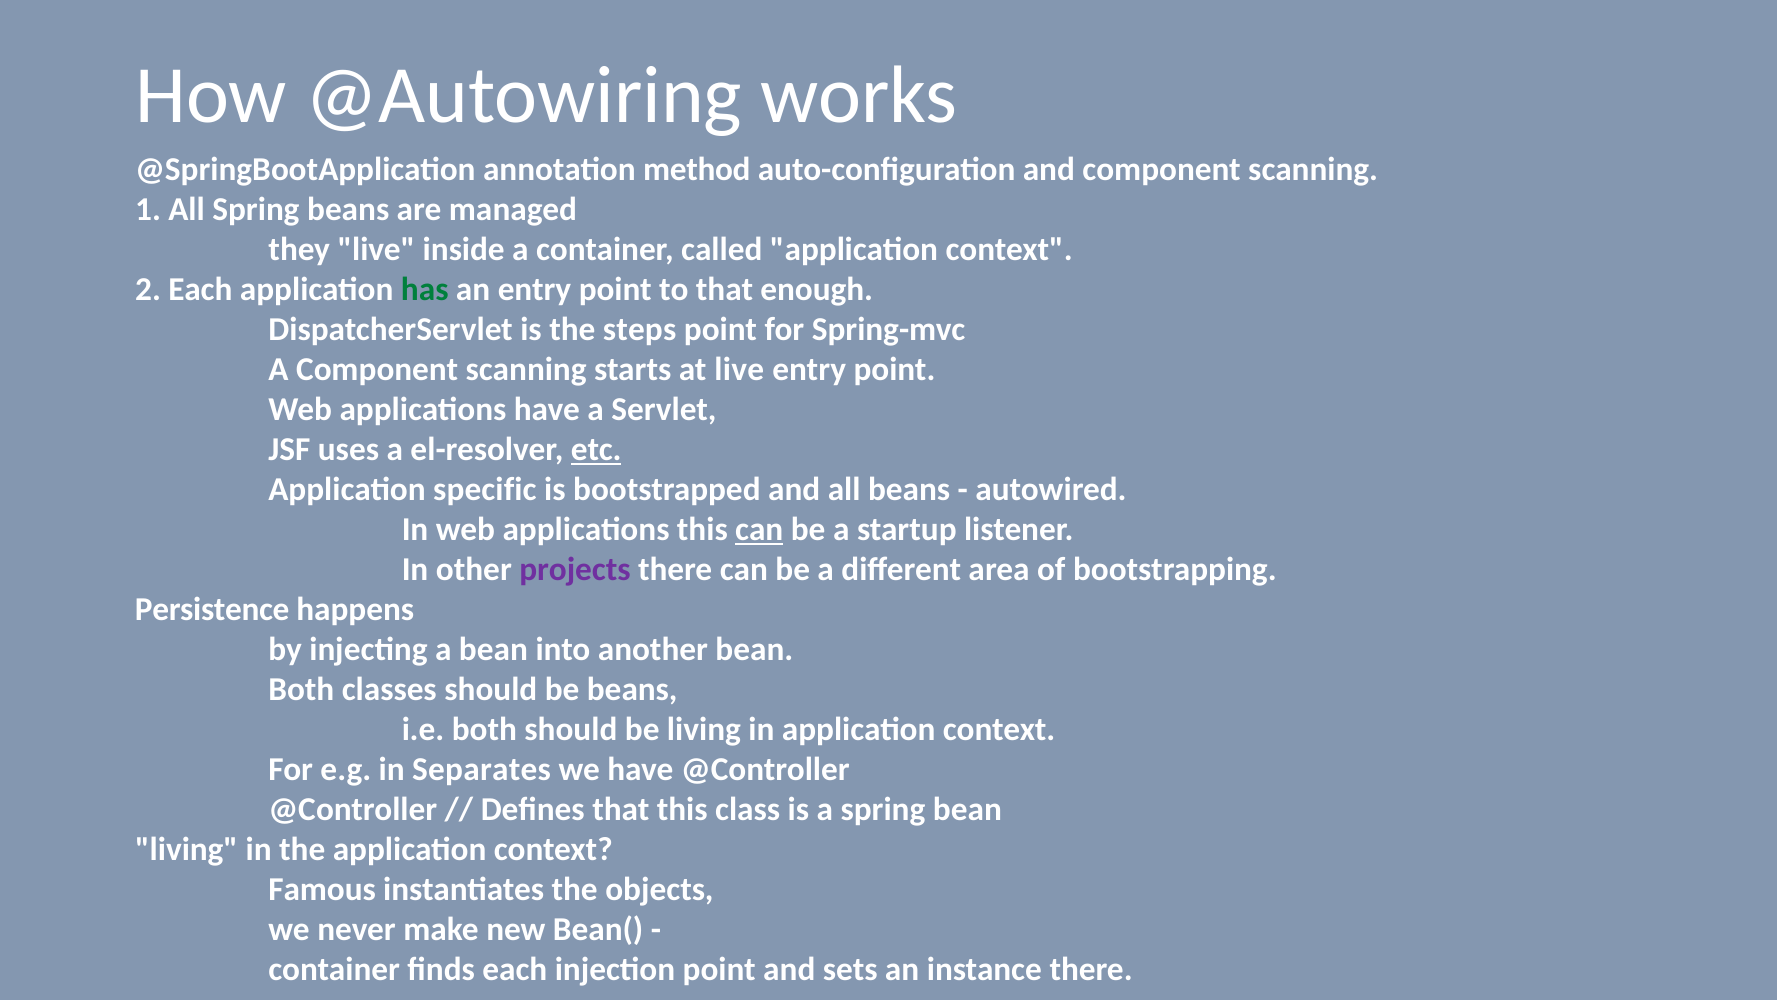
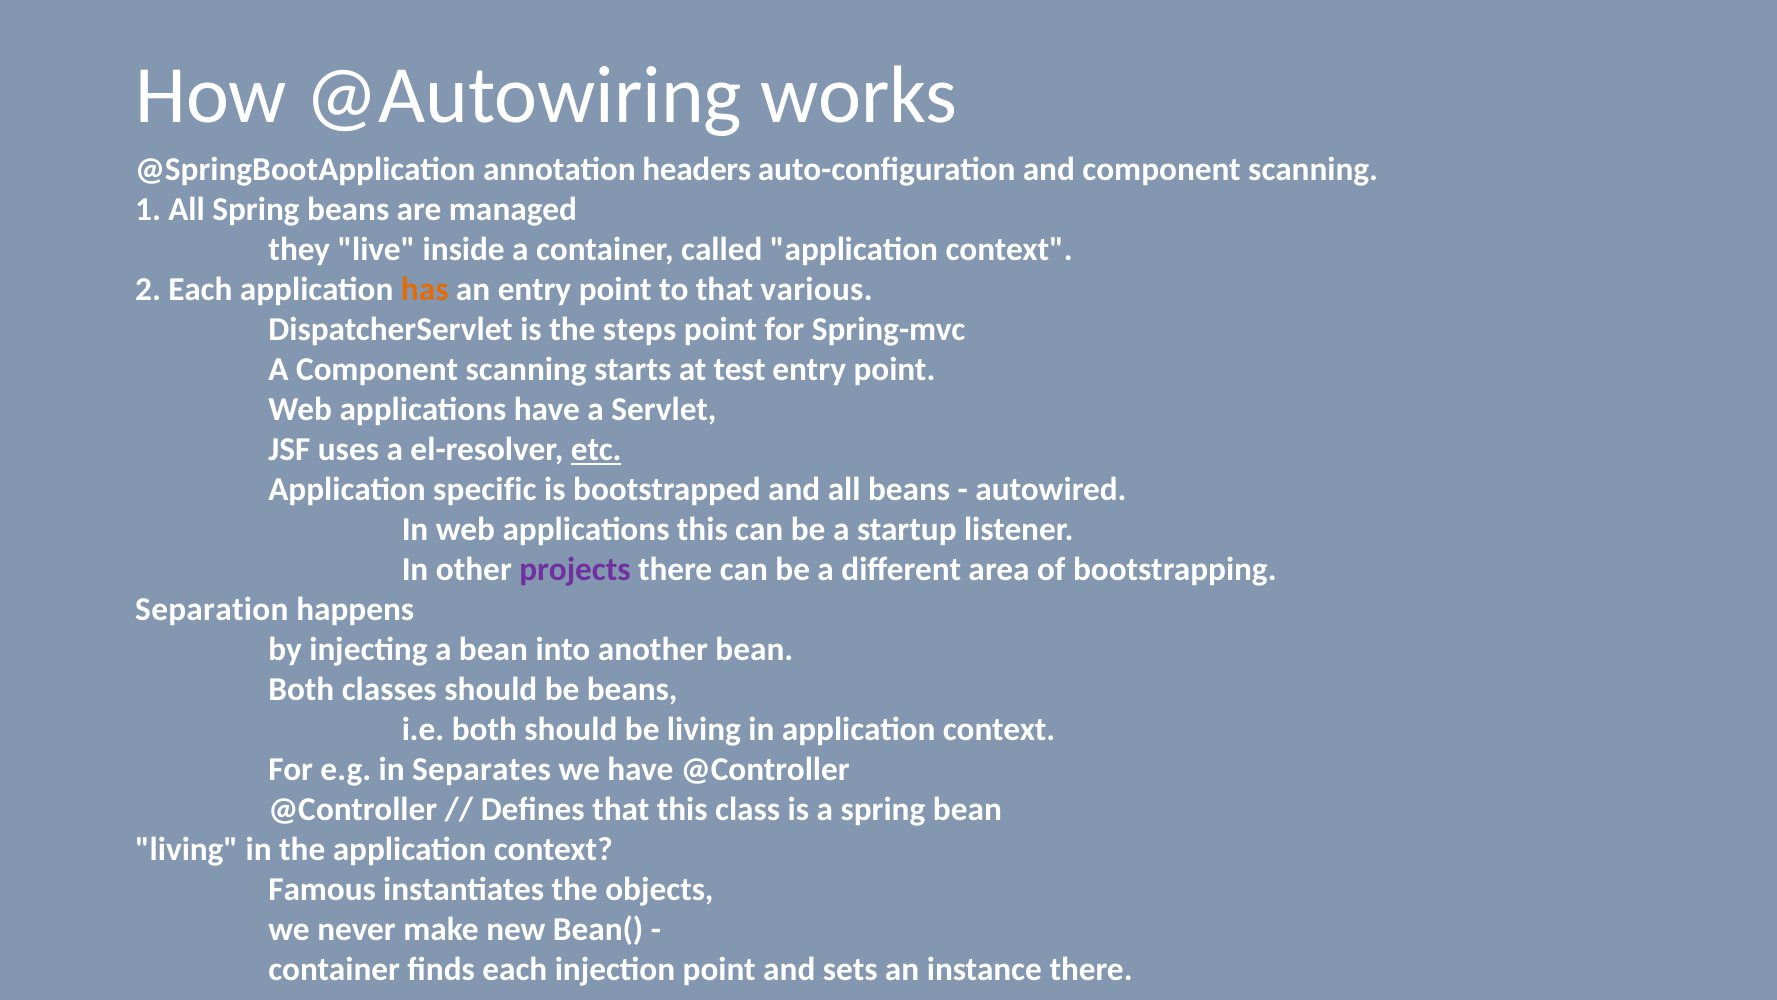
method: method -> headers
has colour: green -> orange
enough: enough -> various
at live: live -> test
can at (759, 529) underline: present -> none
Persistence: Persistence -> Separation
